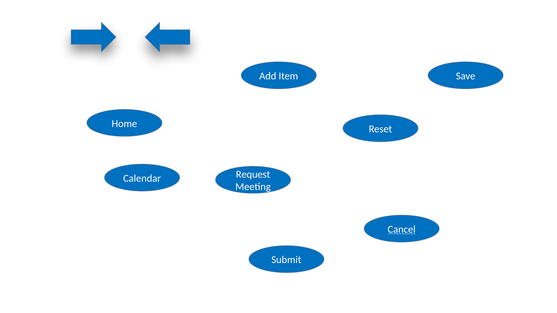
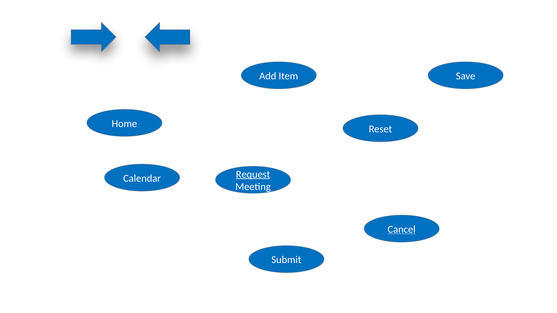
Request underline: none -> present
